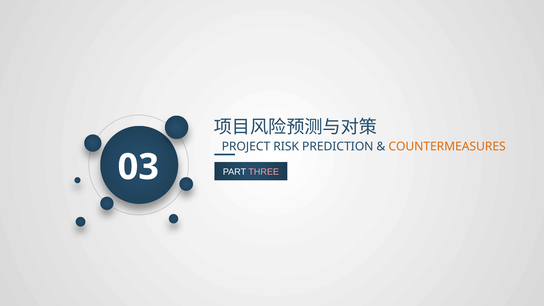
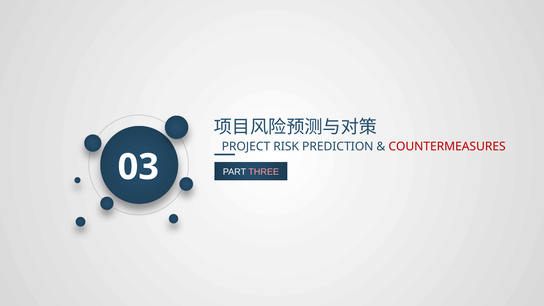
COUNTERMEASURES colour: orange -> red
